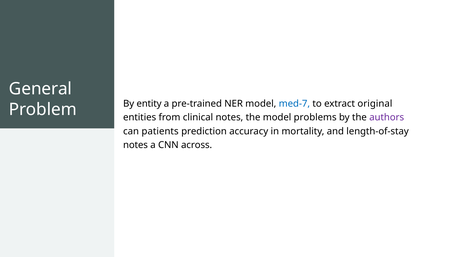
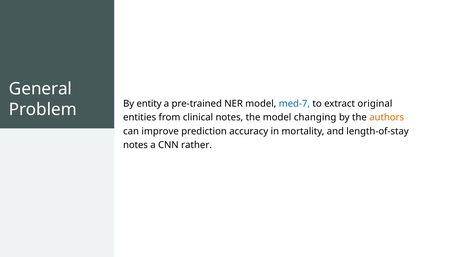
problems: problems -> changing
authors colour: purple -> orange
patients: patients -> improve
across: across -> rather
